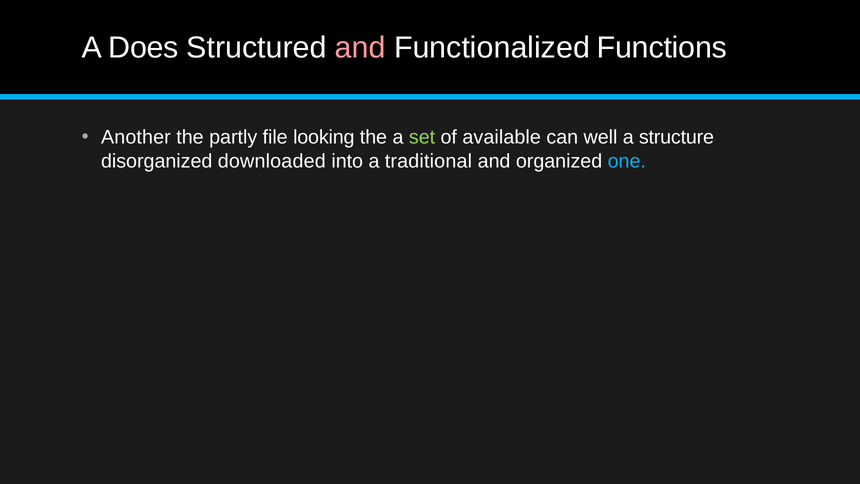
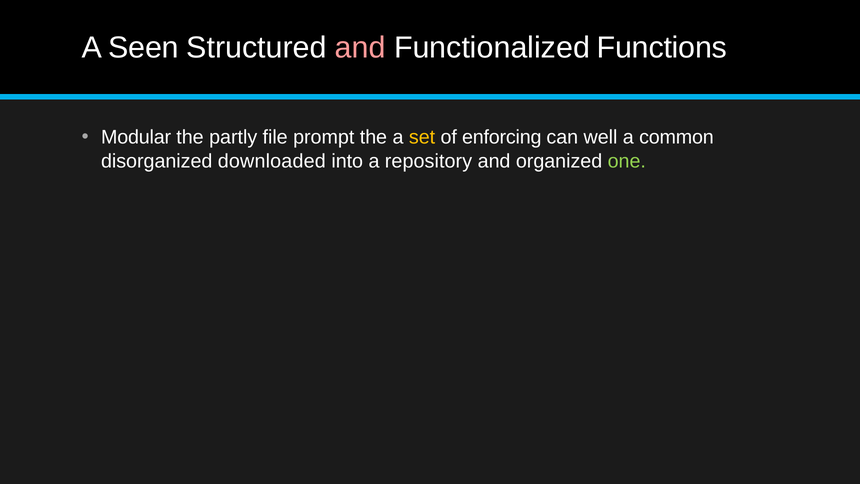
Does: Does -> Seen
Another: Another -> Modular
looking: looking -> prompt
set colour: light green -> yellow
available: available -> enforcing
structure: structure -> common
traditional: traditional -> repository
one colour: light blue -> light green
